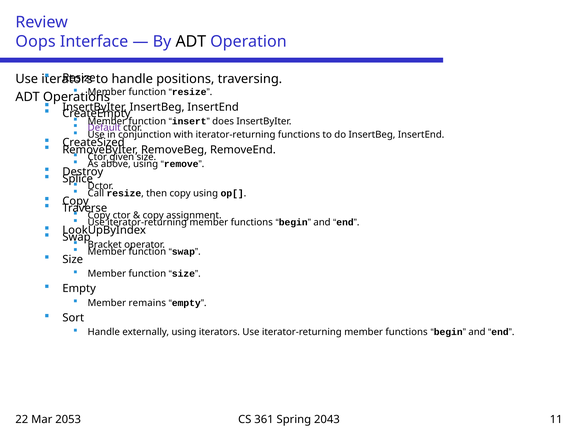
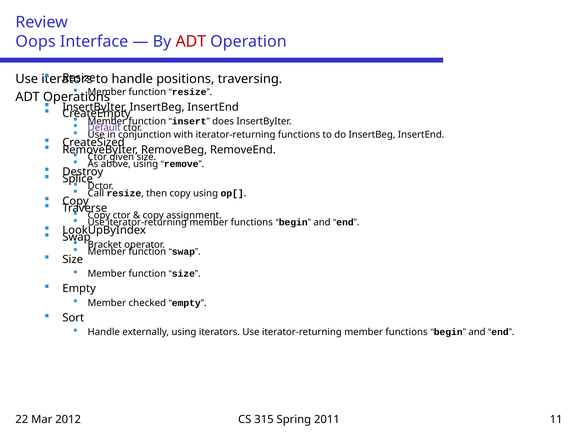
ADT at (191, 42) colour: black -> red
remains: remains -> checked
2053: 2053 -> 2012
361: 361 -> 315
2043: 2043 -> 2011
